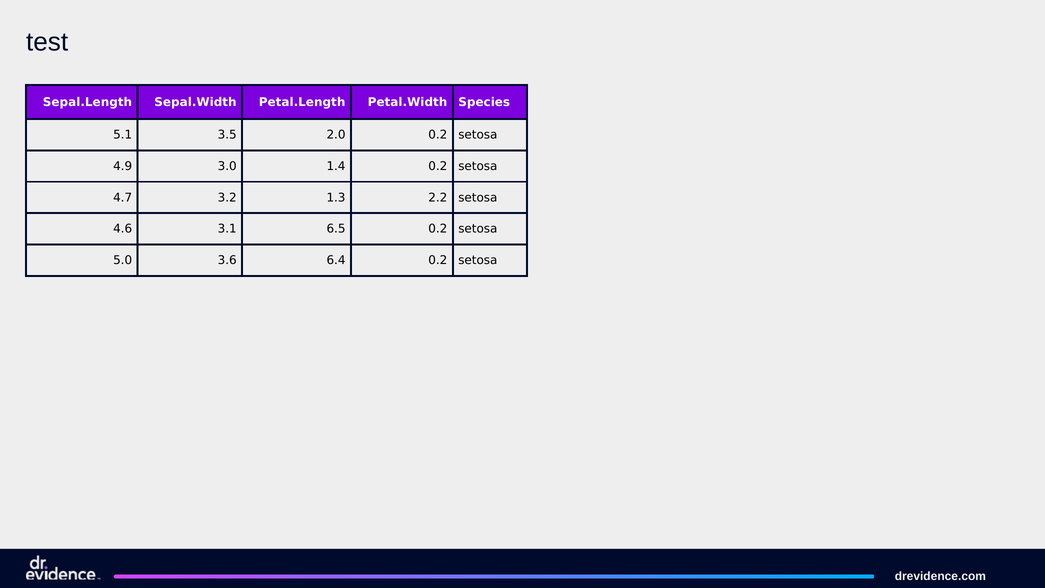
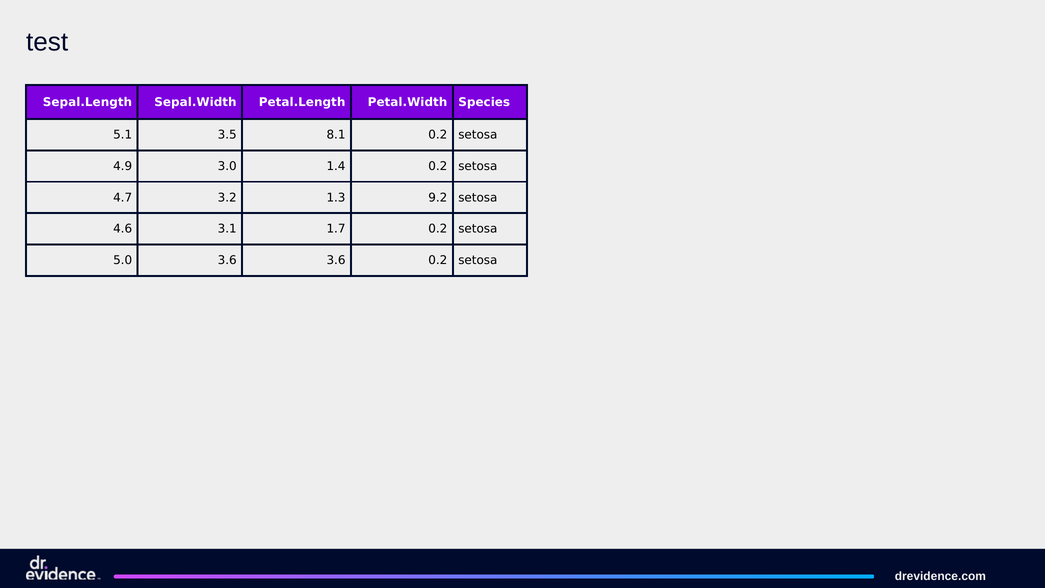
2.0: 2.0 -> 8.1
2.2: 2.2 -> 9.2
6.5: 6.5 -> 1.7
3.6 6.4: 6.4 -> 3.6
